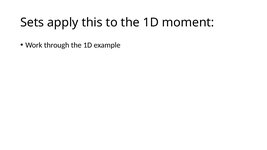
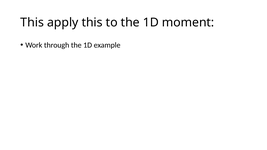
Sets at (32, 22): Sets -> This
